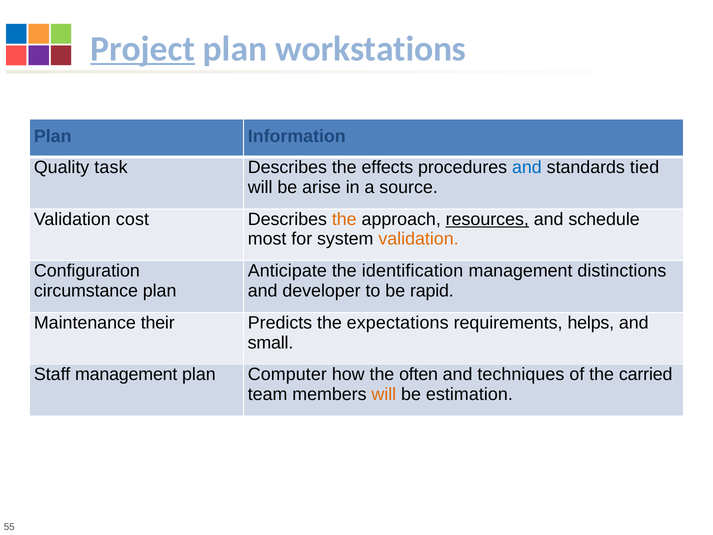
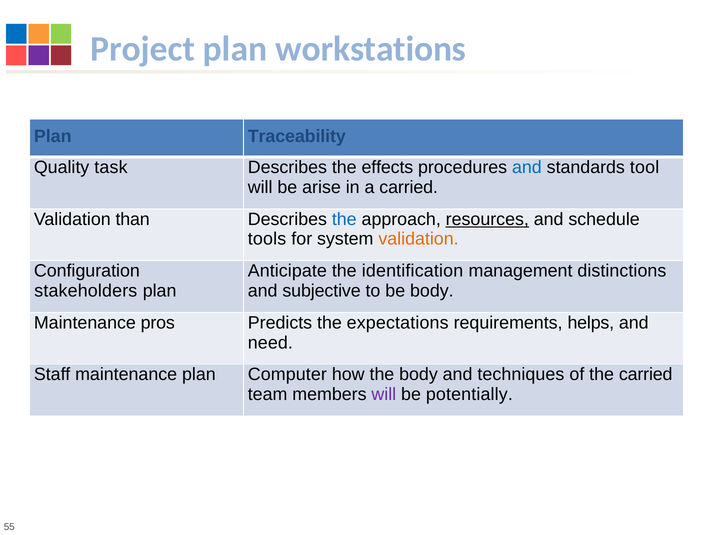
Project underline: present -> none
Information: Information -> Traceability
tied: tied -> tool
a source: source -> carried
cost: cost -> than
the at (344, 219) colour: orange -> blue
most: most -> tools
circumstance: circumstance -> stakeholders
developer: developer -> subjective
be rapid: rapid -> body
their: their -> pros
small: small -> need
Staff management: management -> maintenance
the often: often -> body
will at (384, 394) colour: orange -> purple
estimation: estimation -> potentially
